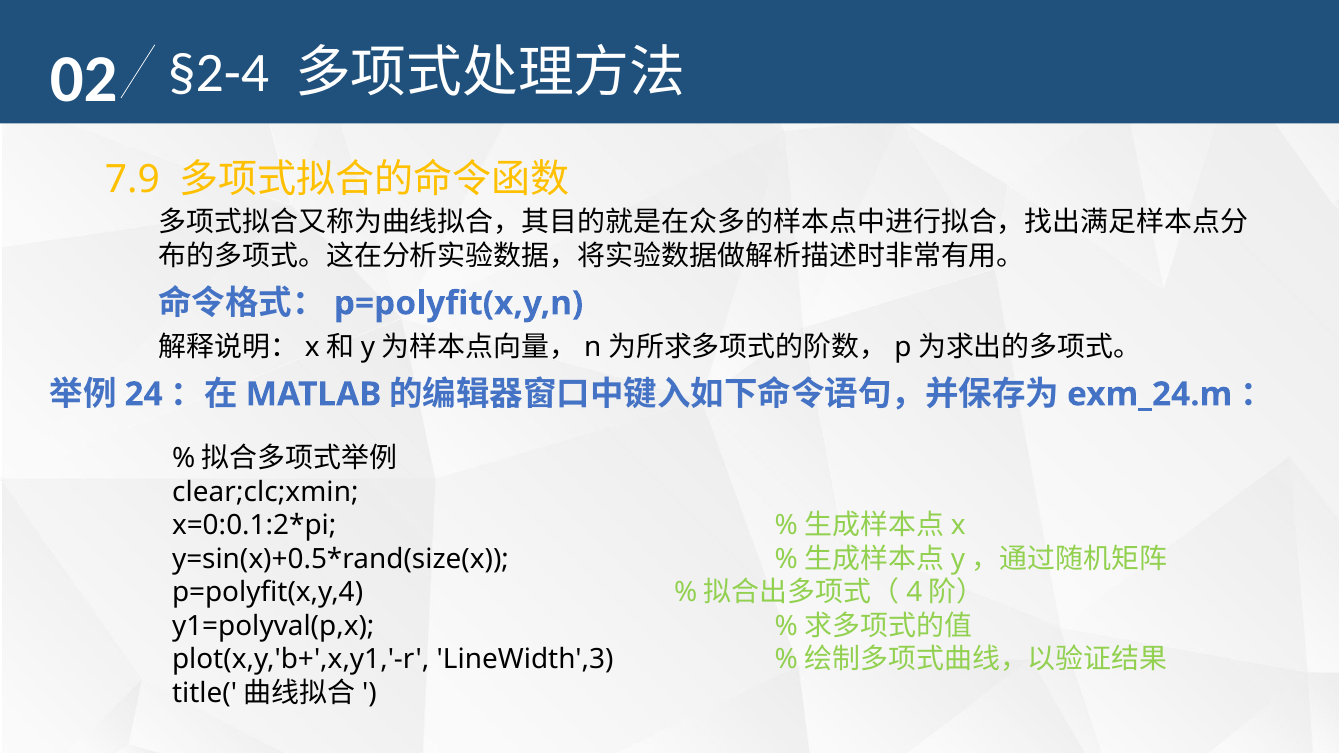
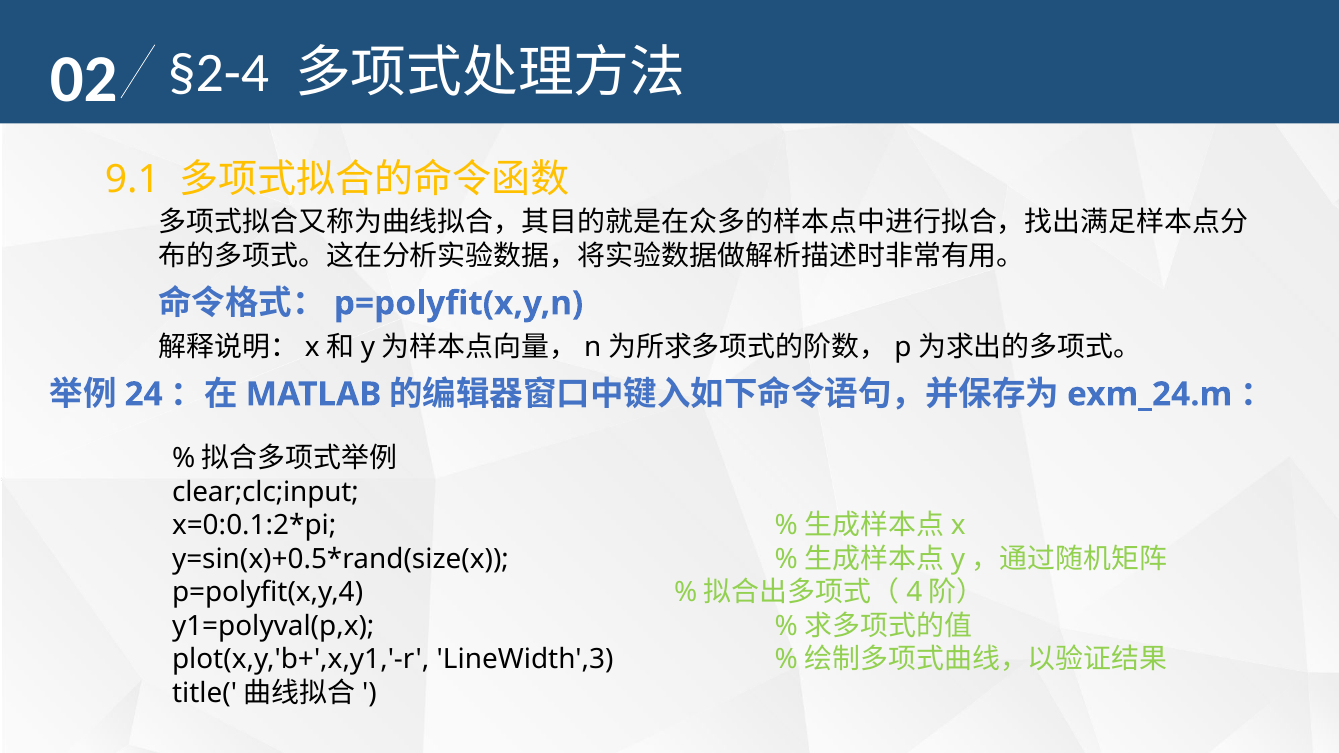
7.9: 7.9 -> 9.1
clear;clc;xmin: clear;clc;xmin -> clear;clc;input
